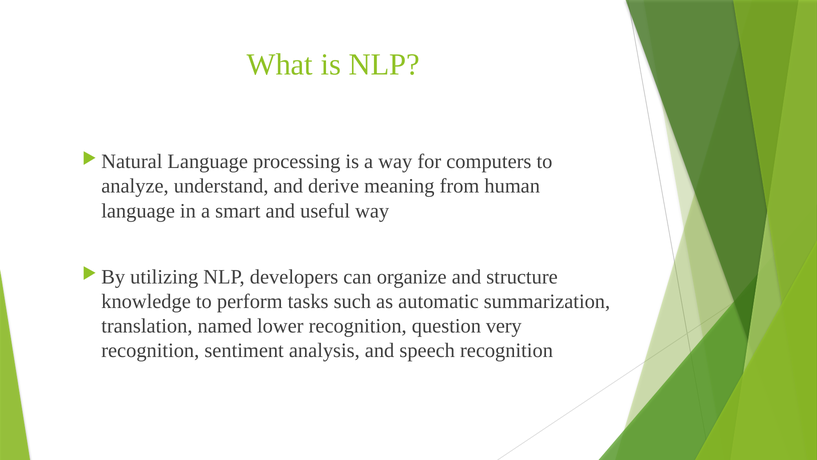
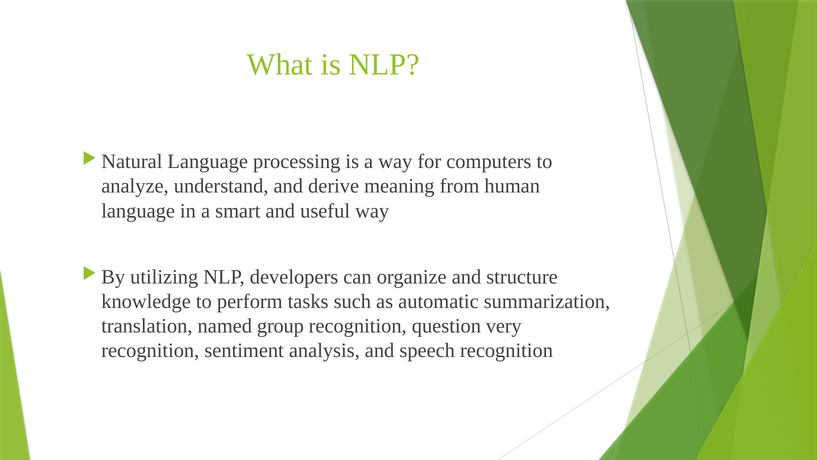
lower: lower -> group
